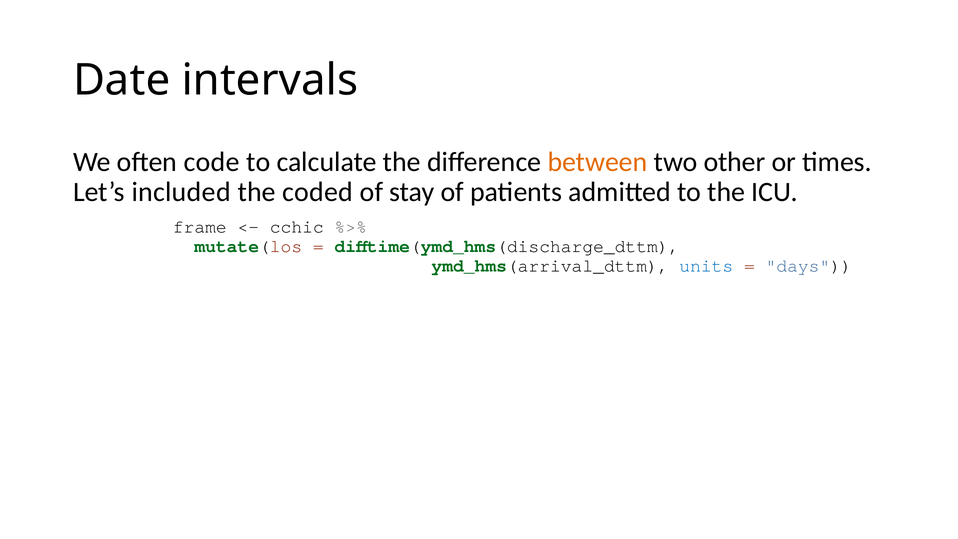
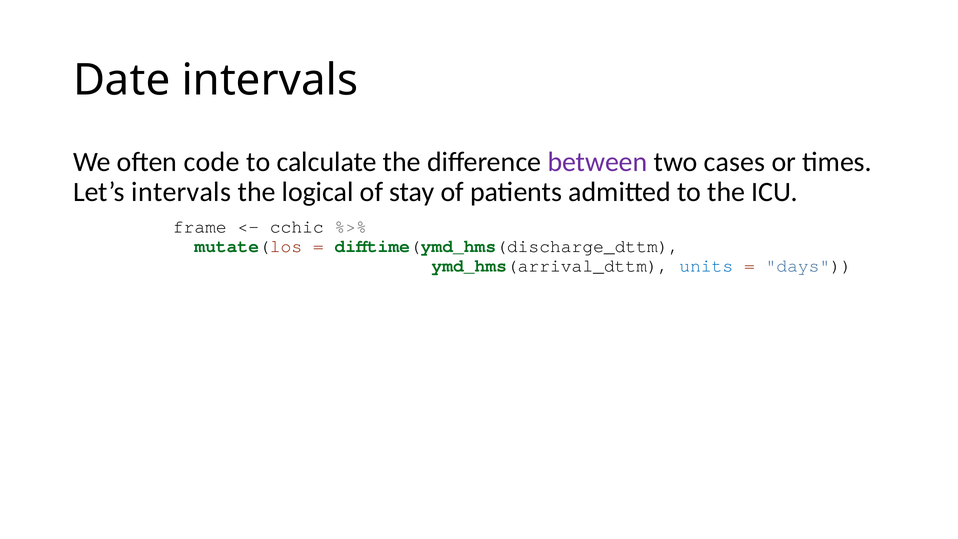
between colour: orange -> purple
other: other -> cases
Let’s included: included -> intervals
coded: coded -> logical
